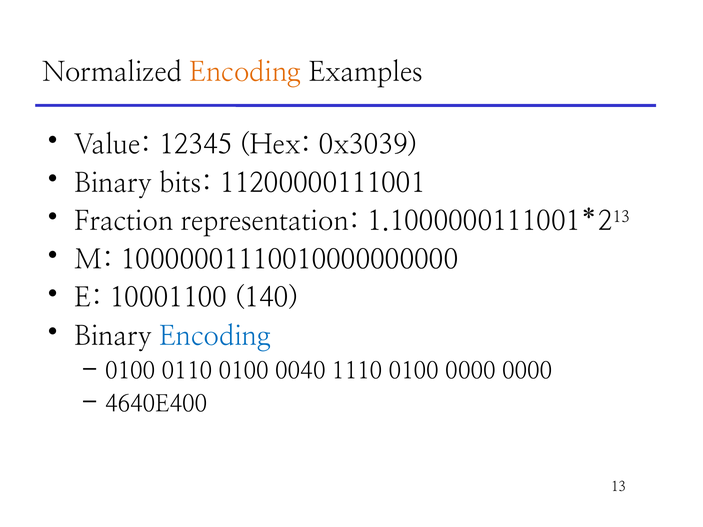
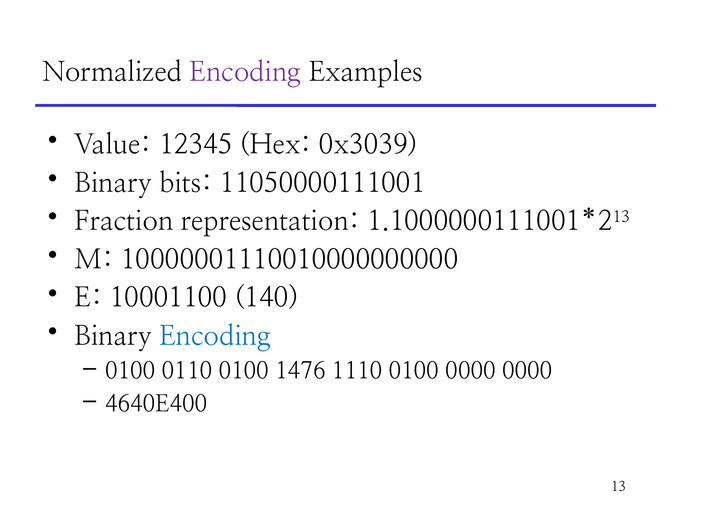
Encoding at (245, 72) colour: orange -> purple
11200000111001: 11200000111001 -> 11050000111001
0040: 0040 -> 1476
